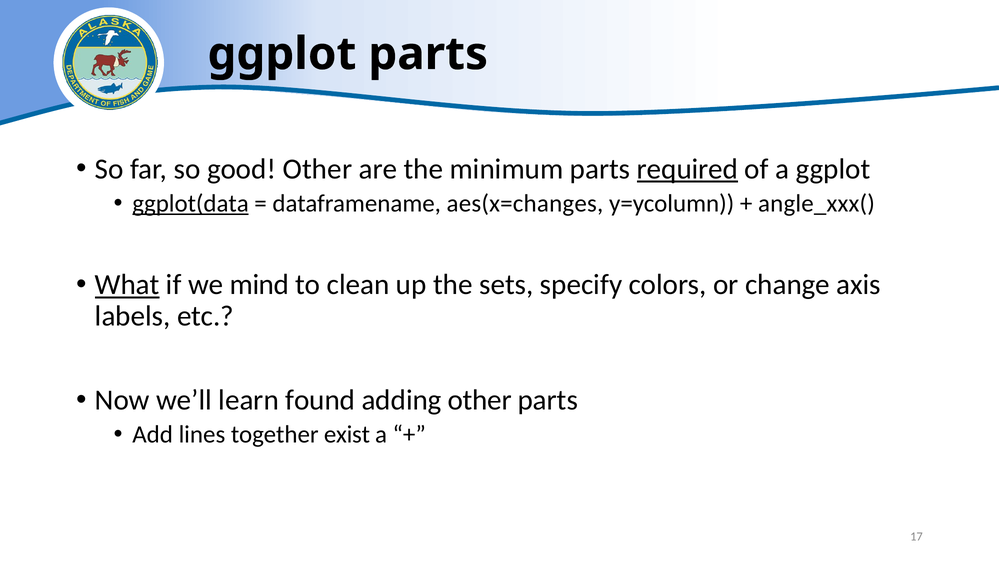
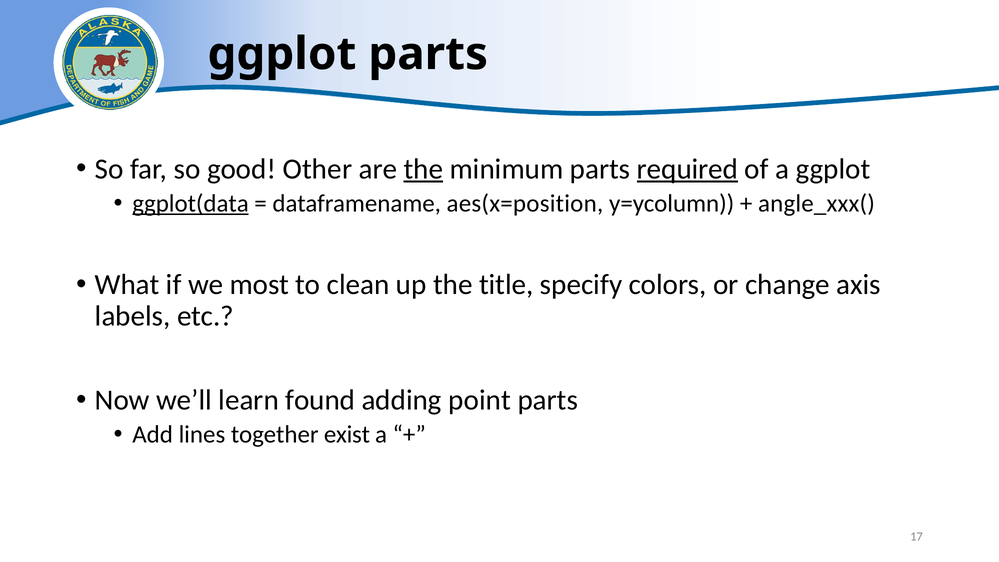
the at (423, 169) underline: none -> present
aes(x=changes: aes(x=changes -> aes(x=position
What underline: present -> none
mind: mind -> most
sets: sets -> title
adding other: other -> point
